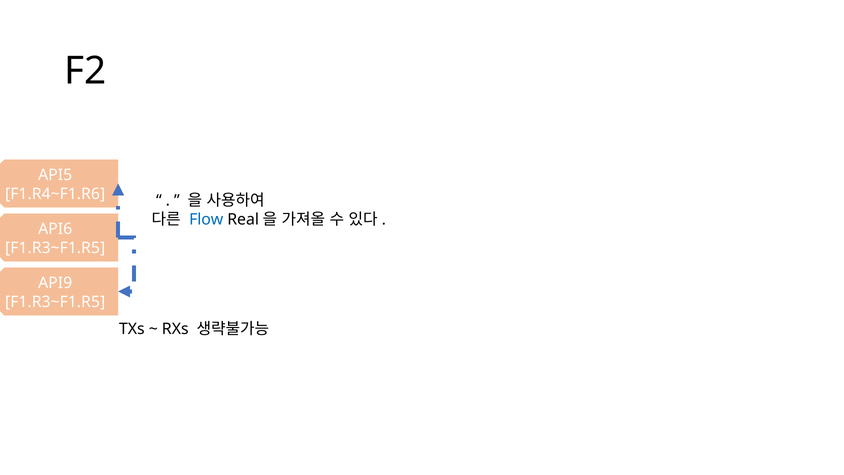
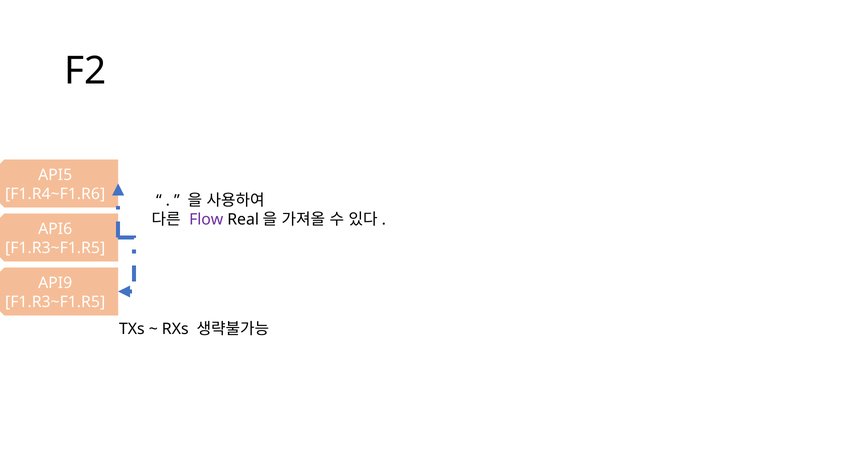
Flow colour: blue -> purple
